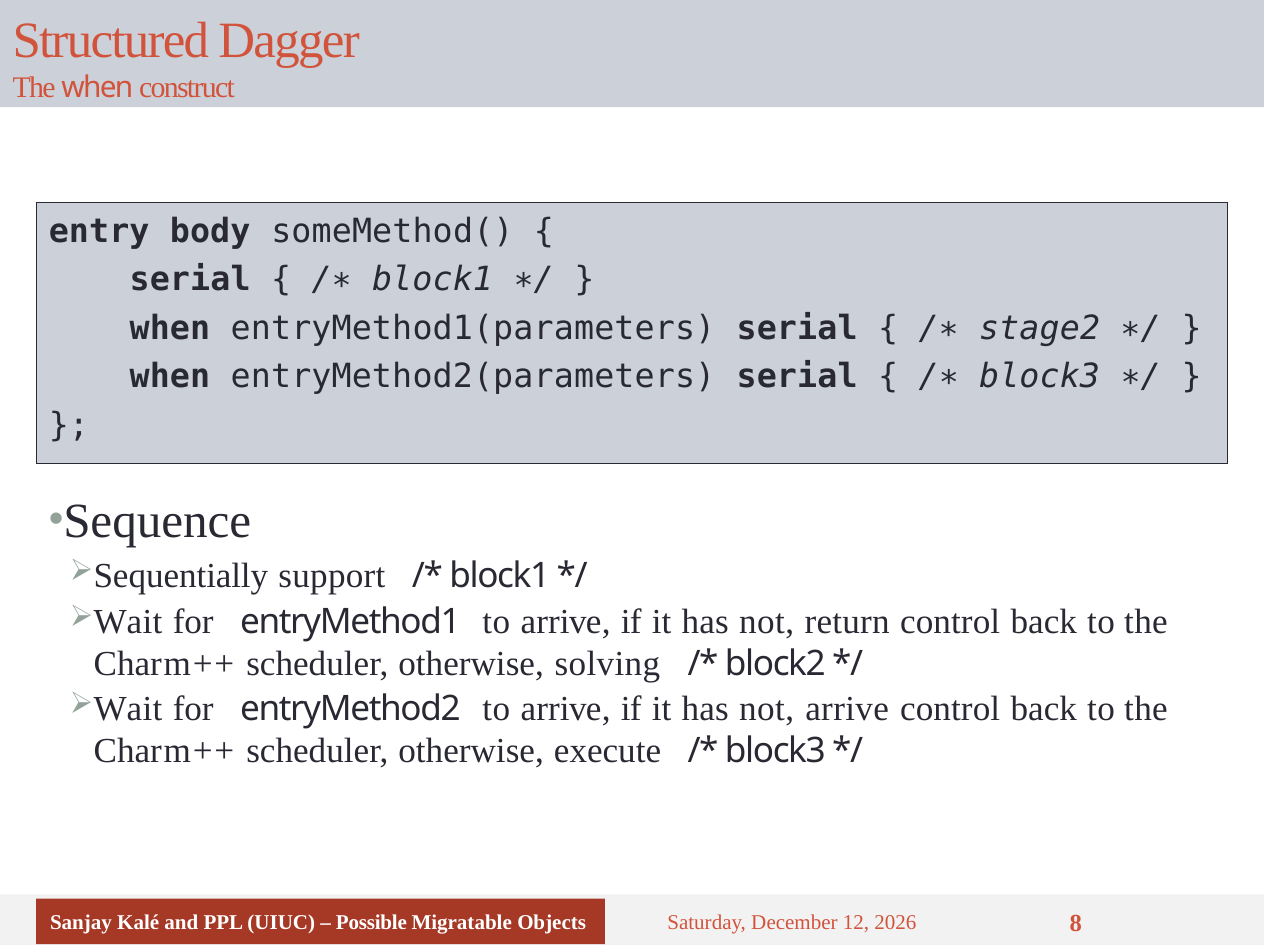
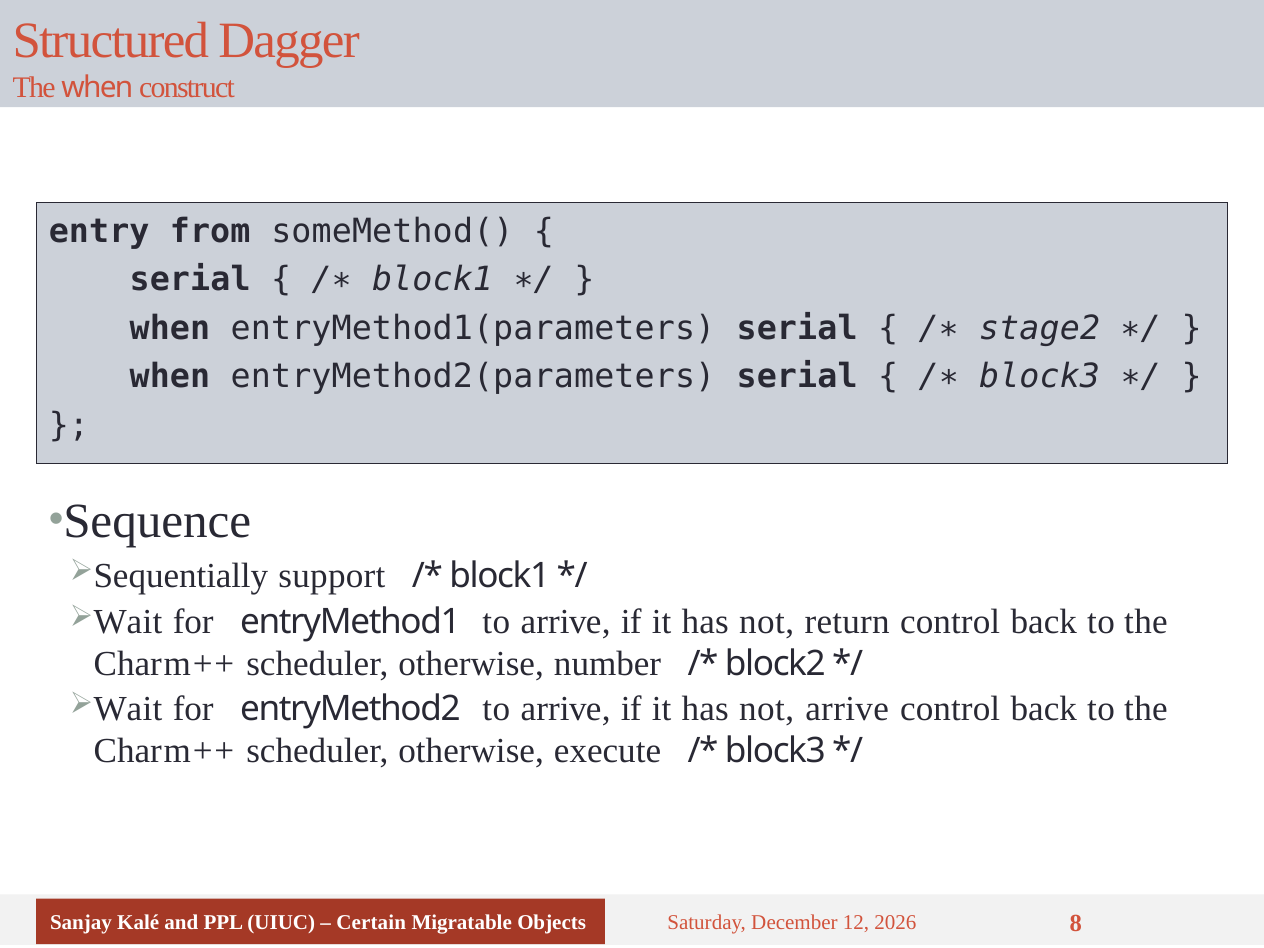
body: body -> from
solving: solving -> number
Possible: Possible -> Certain
